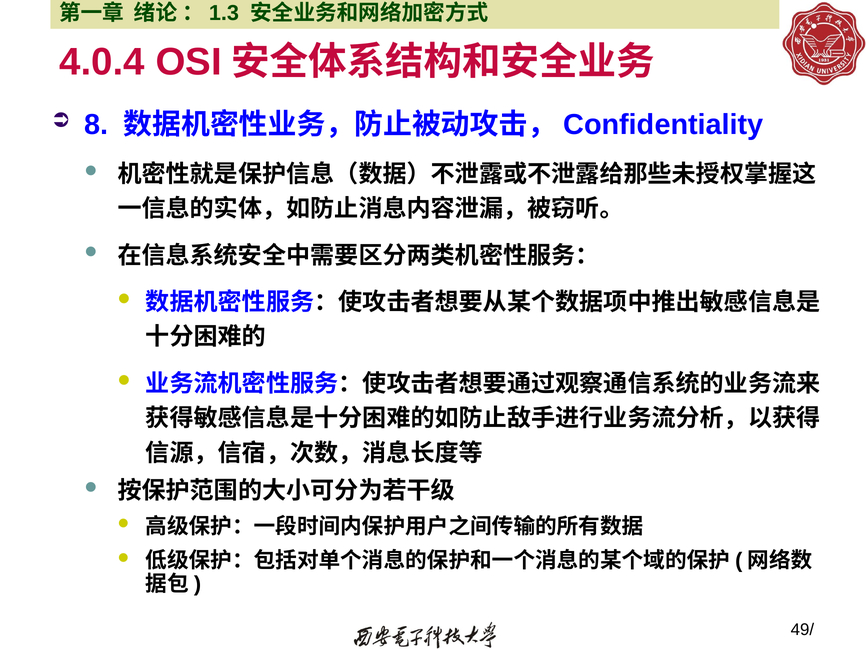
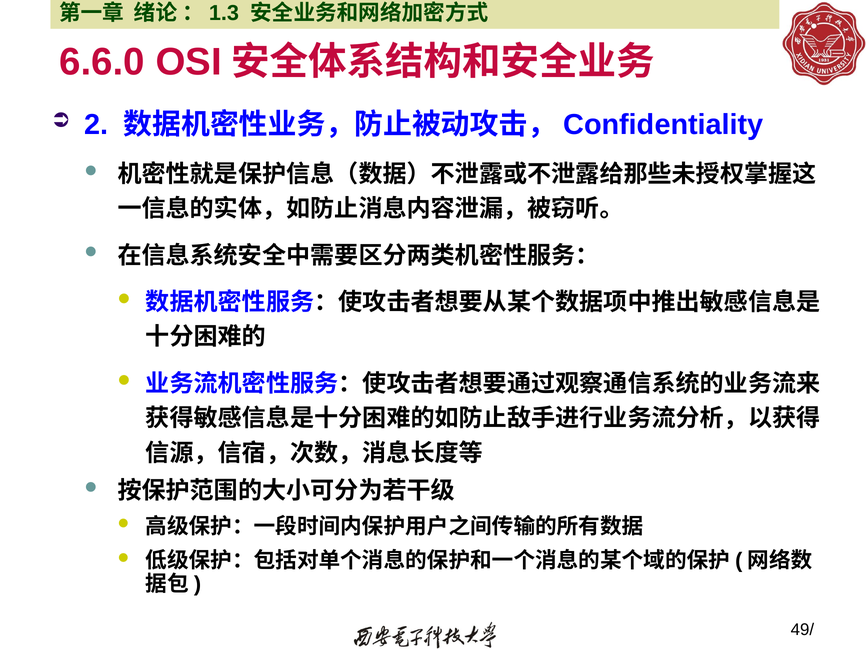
4.0.4: 4.0.4 -> 6.6.0
8: 8 -> 2
